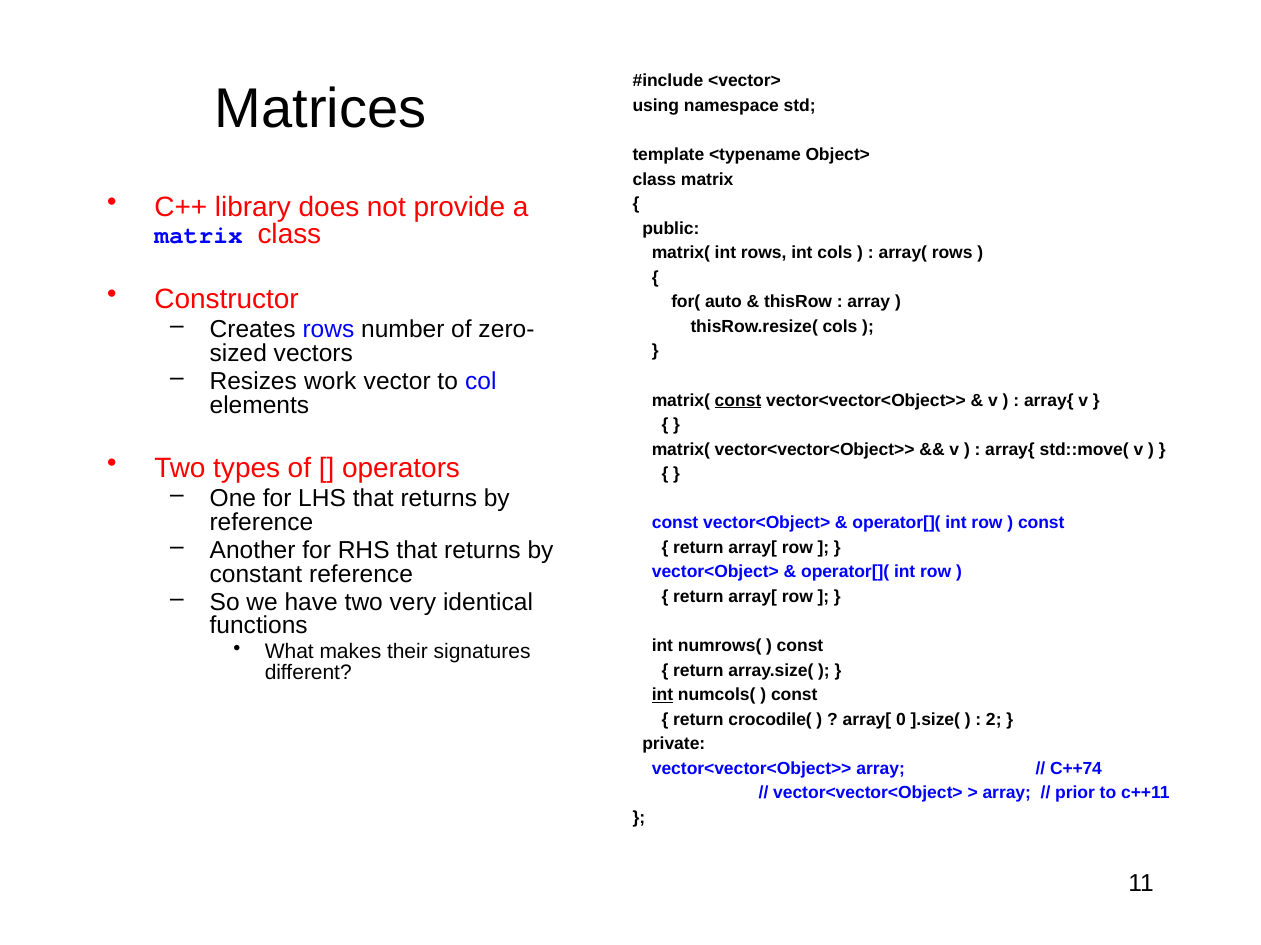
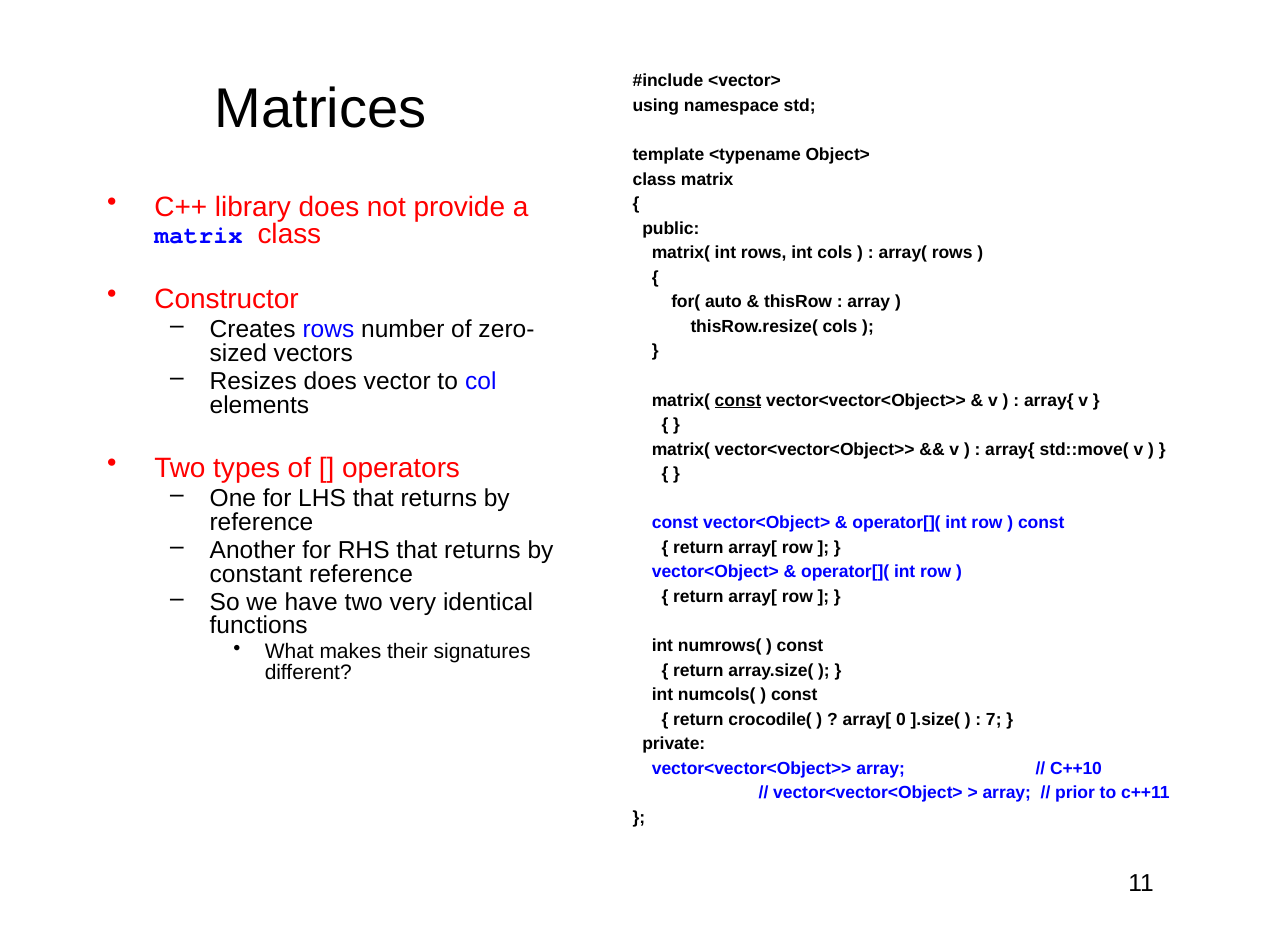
Resizes work: work -> does
int at (663, 695) underline: present -> none
2: 2 -> 7
C++74: C++74 -> C++10
